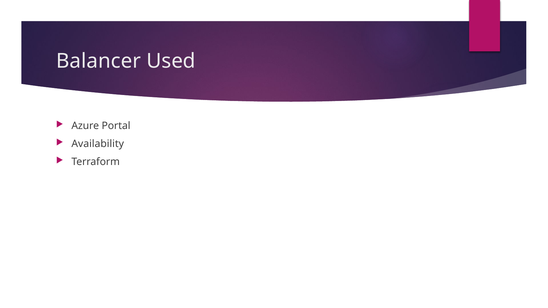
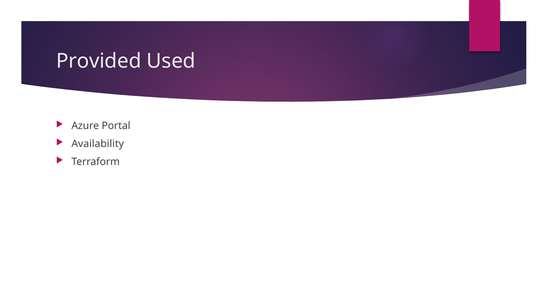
Balancer: Balancer -> Provided
